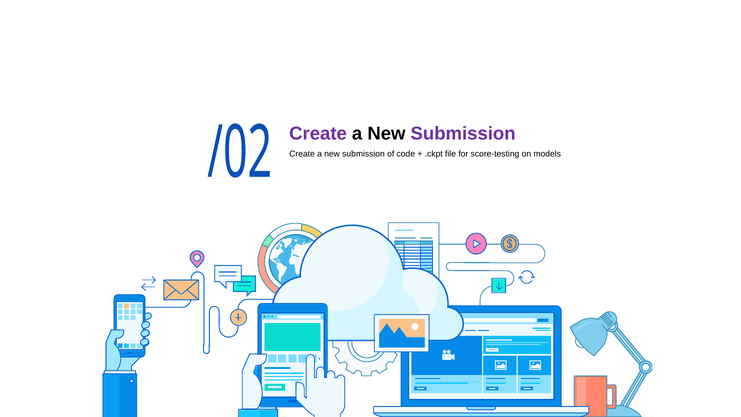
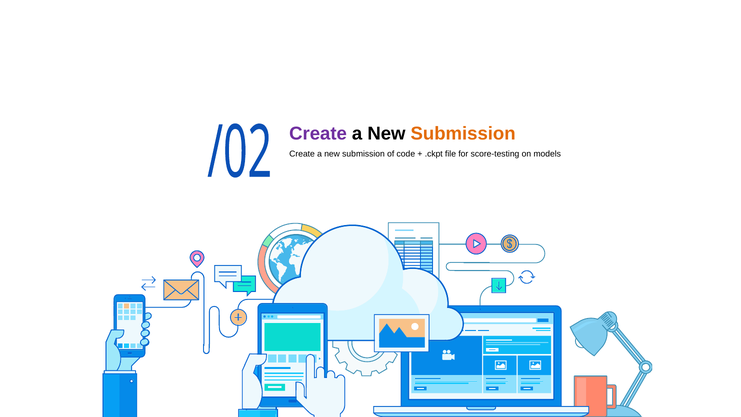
Submission at (463, 134) colour: purple -> orange
